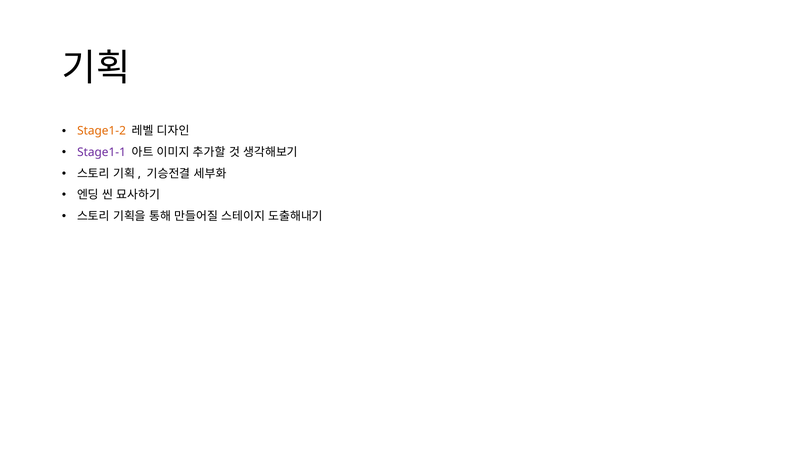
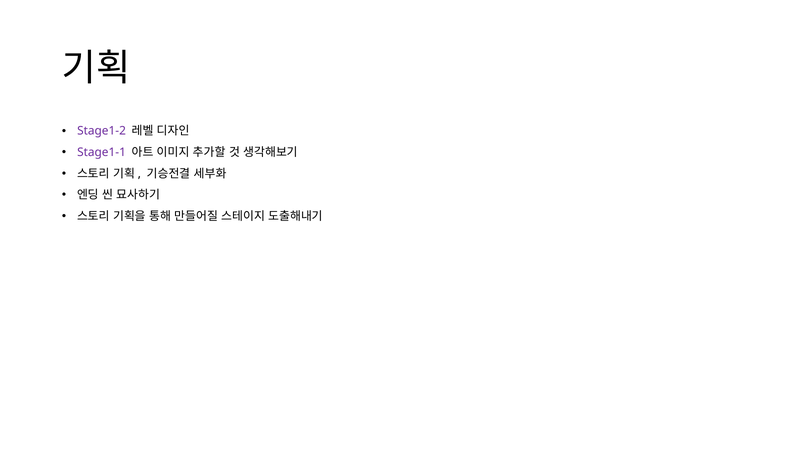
Stage1-2 colour: orange -> purple
